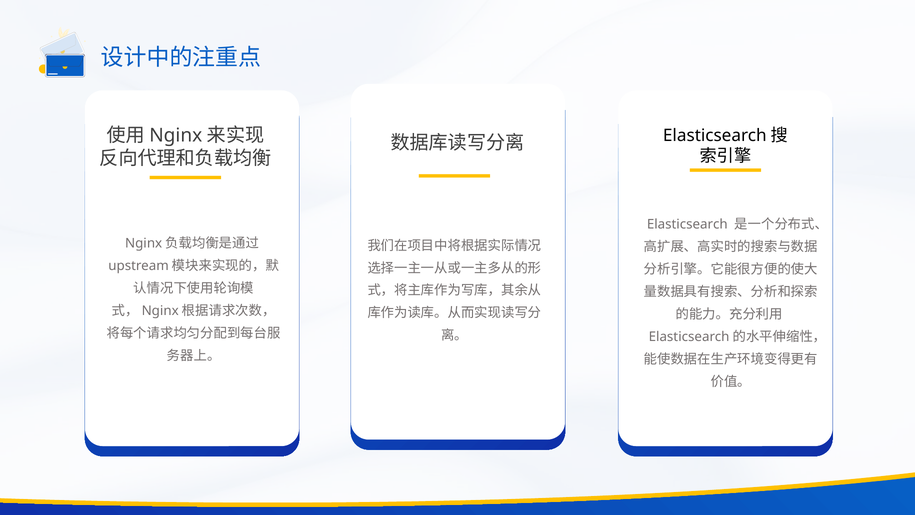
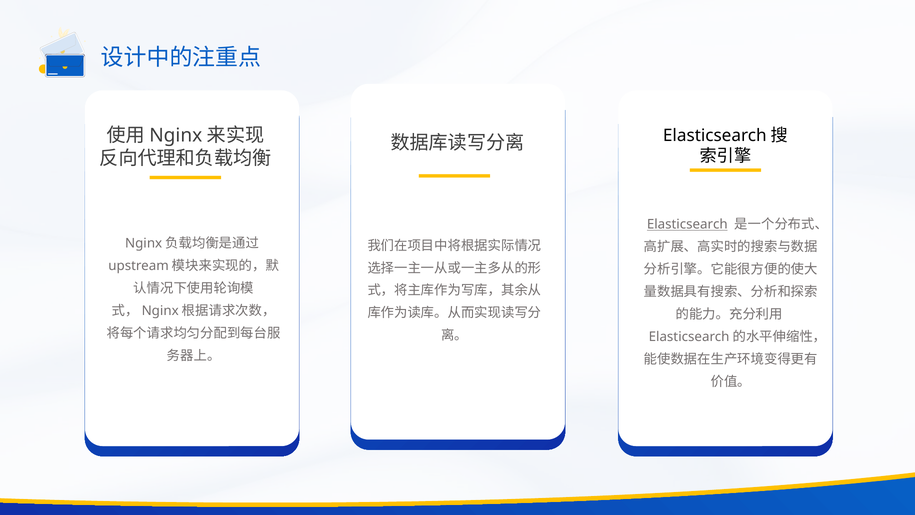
Elasticsearch underline: none -> present
